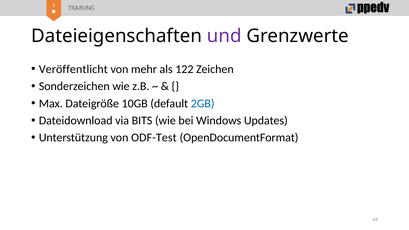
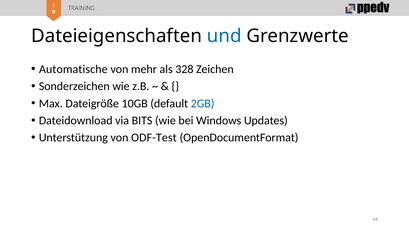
und colour: purple -> blue
Veröffentlicht: Veröffentlicht -> Automatische
122: 122 -> 328
